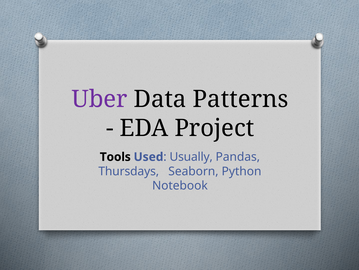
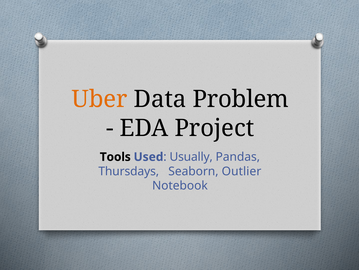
Uber colour: purple -> orange
Patterns: Patterns -> Problem
Python: Python -> Outlier
